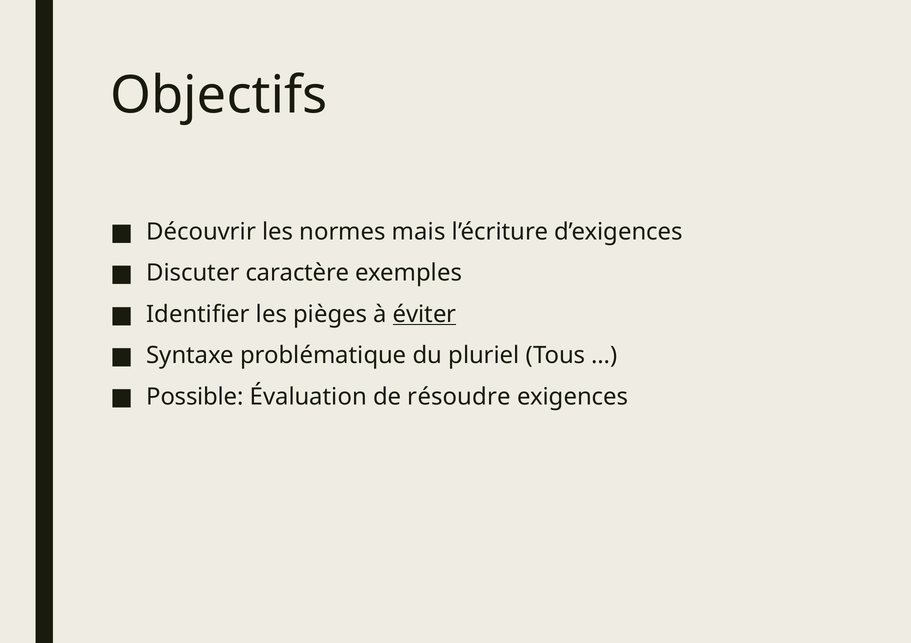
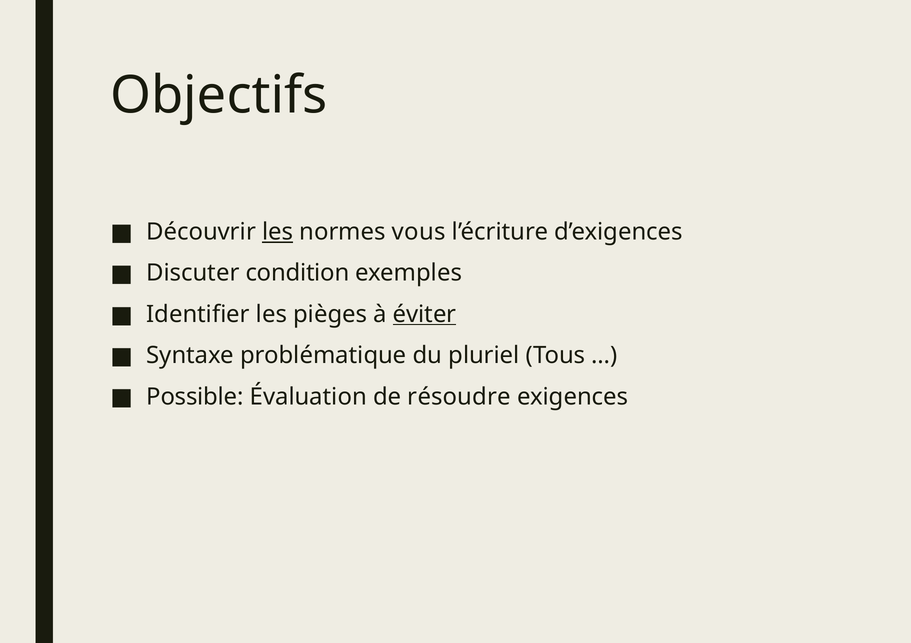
les at (278, 232) underline: none -> present
mais: mais -> vous
caractère: caractère -> condition
